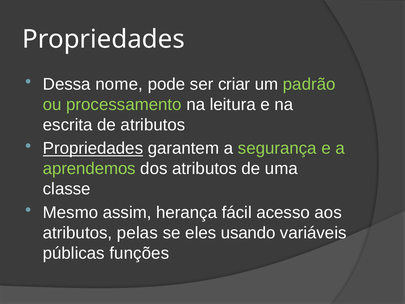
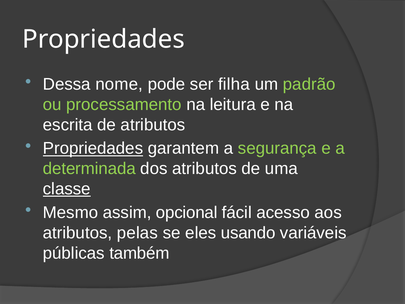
criar: criar -> filha
aprendemos: aprendemos -> determinada
classe underline: none -> present
herança: herança -> opcional
funções: funções -> também
